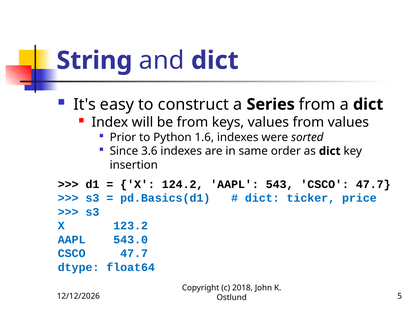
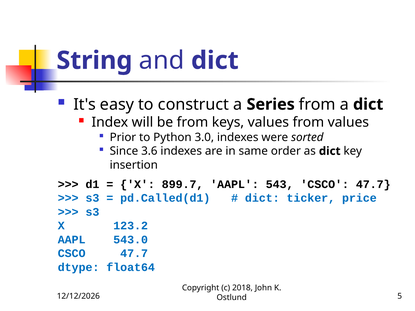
1.6: 1.6 -> 3.0
124.2: 124.2 -> 899.7
pd.Basics(d1: pd.Basics(d1 -> pd.Called(d1
